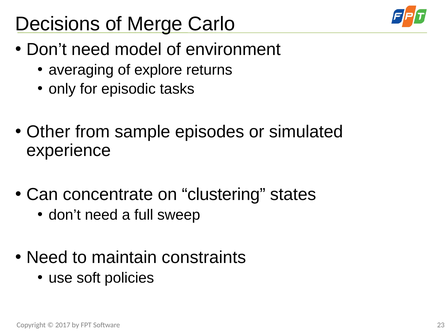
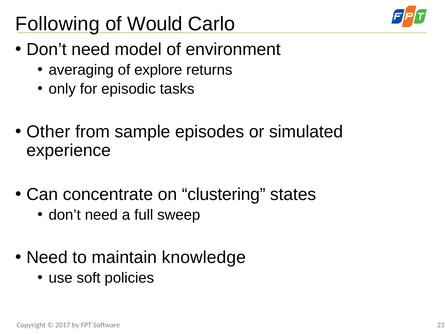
Decisions: Decisions -> Following
Merge: Merge -> Would
constraints: constraints -> knowledge
